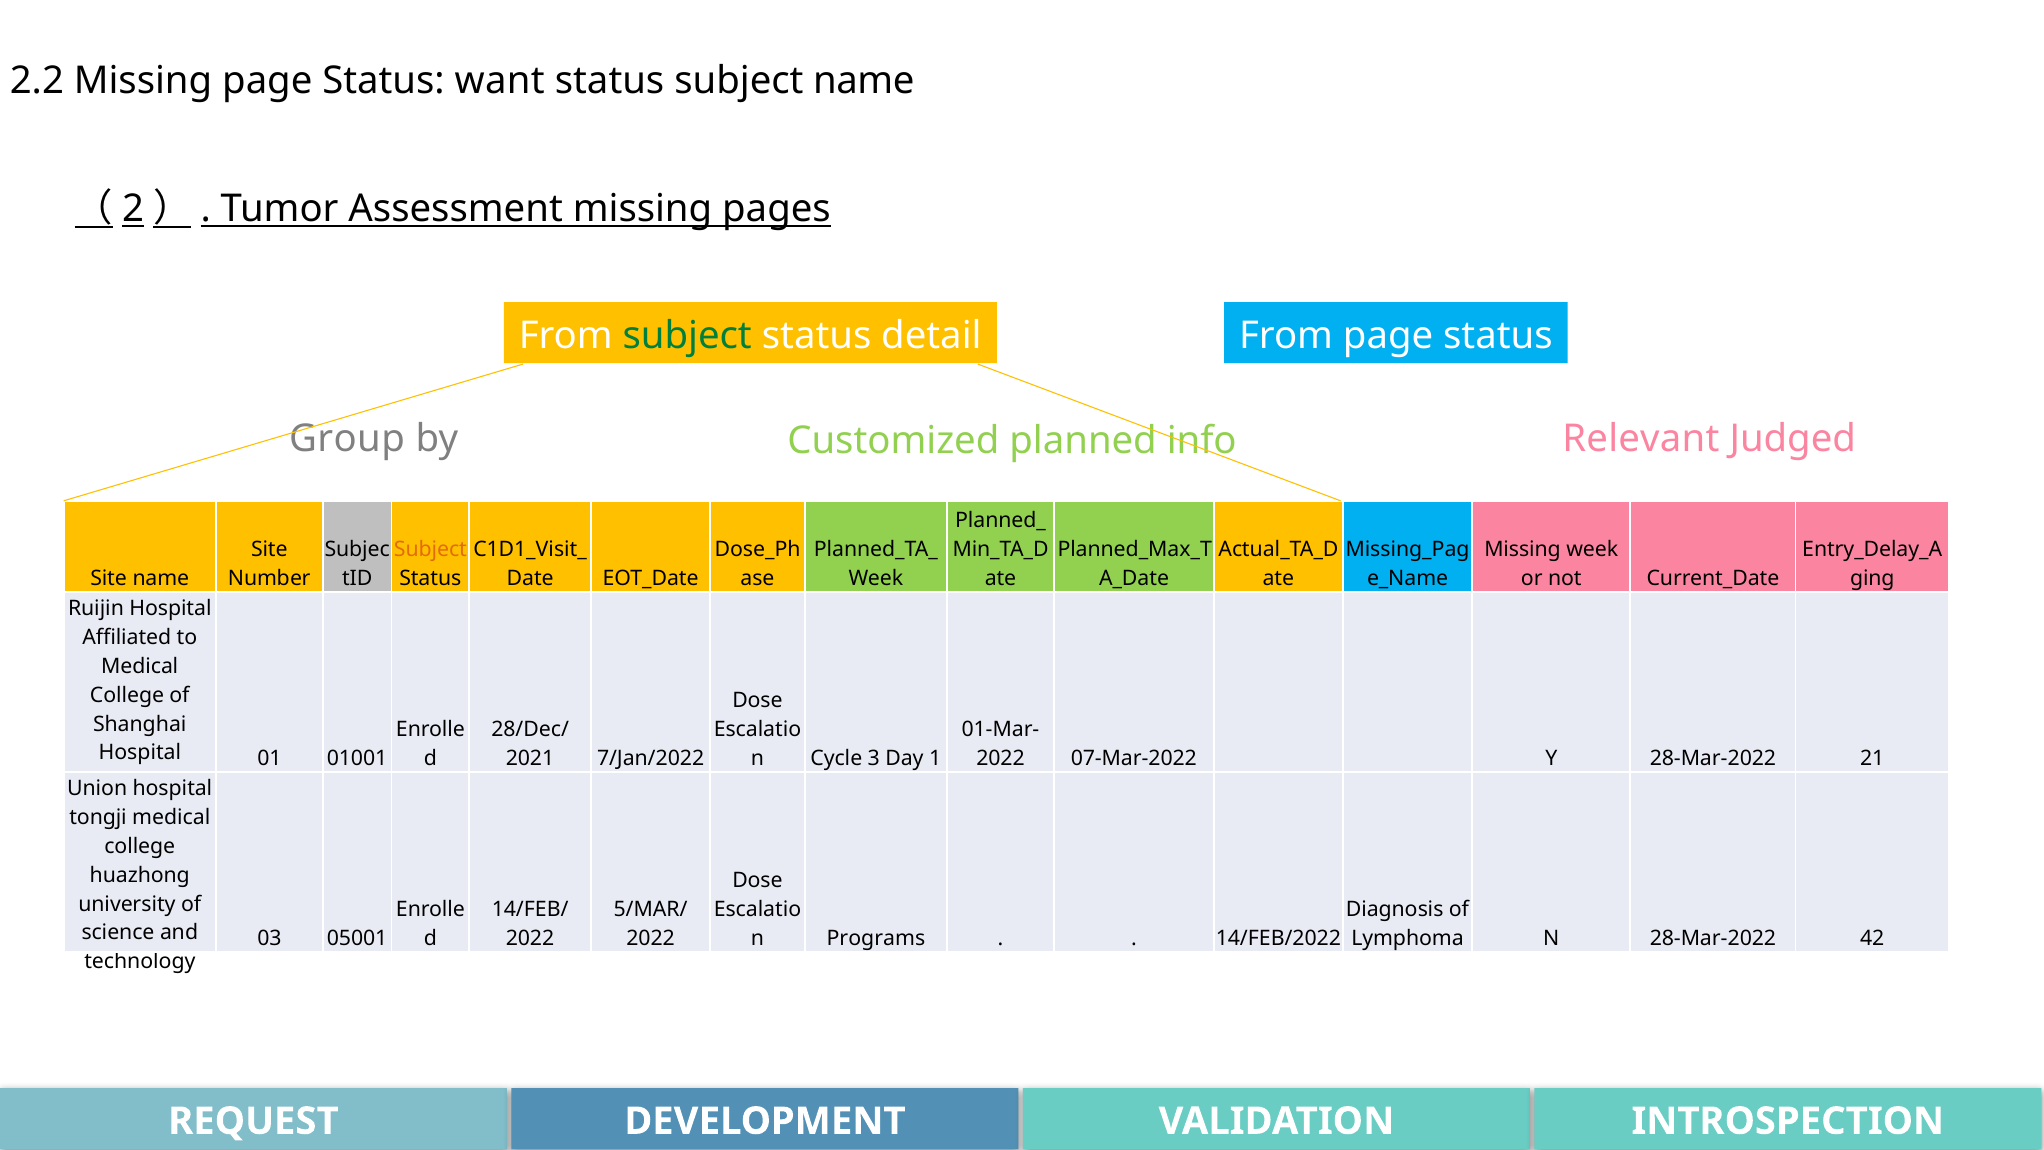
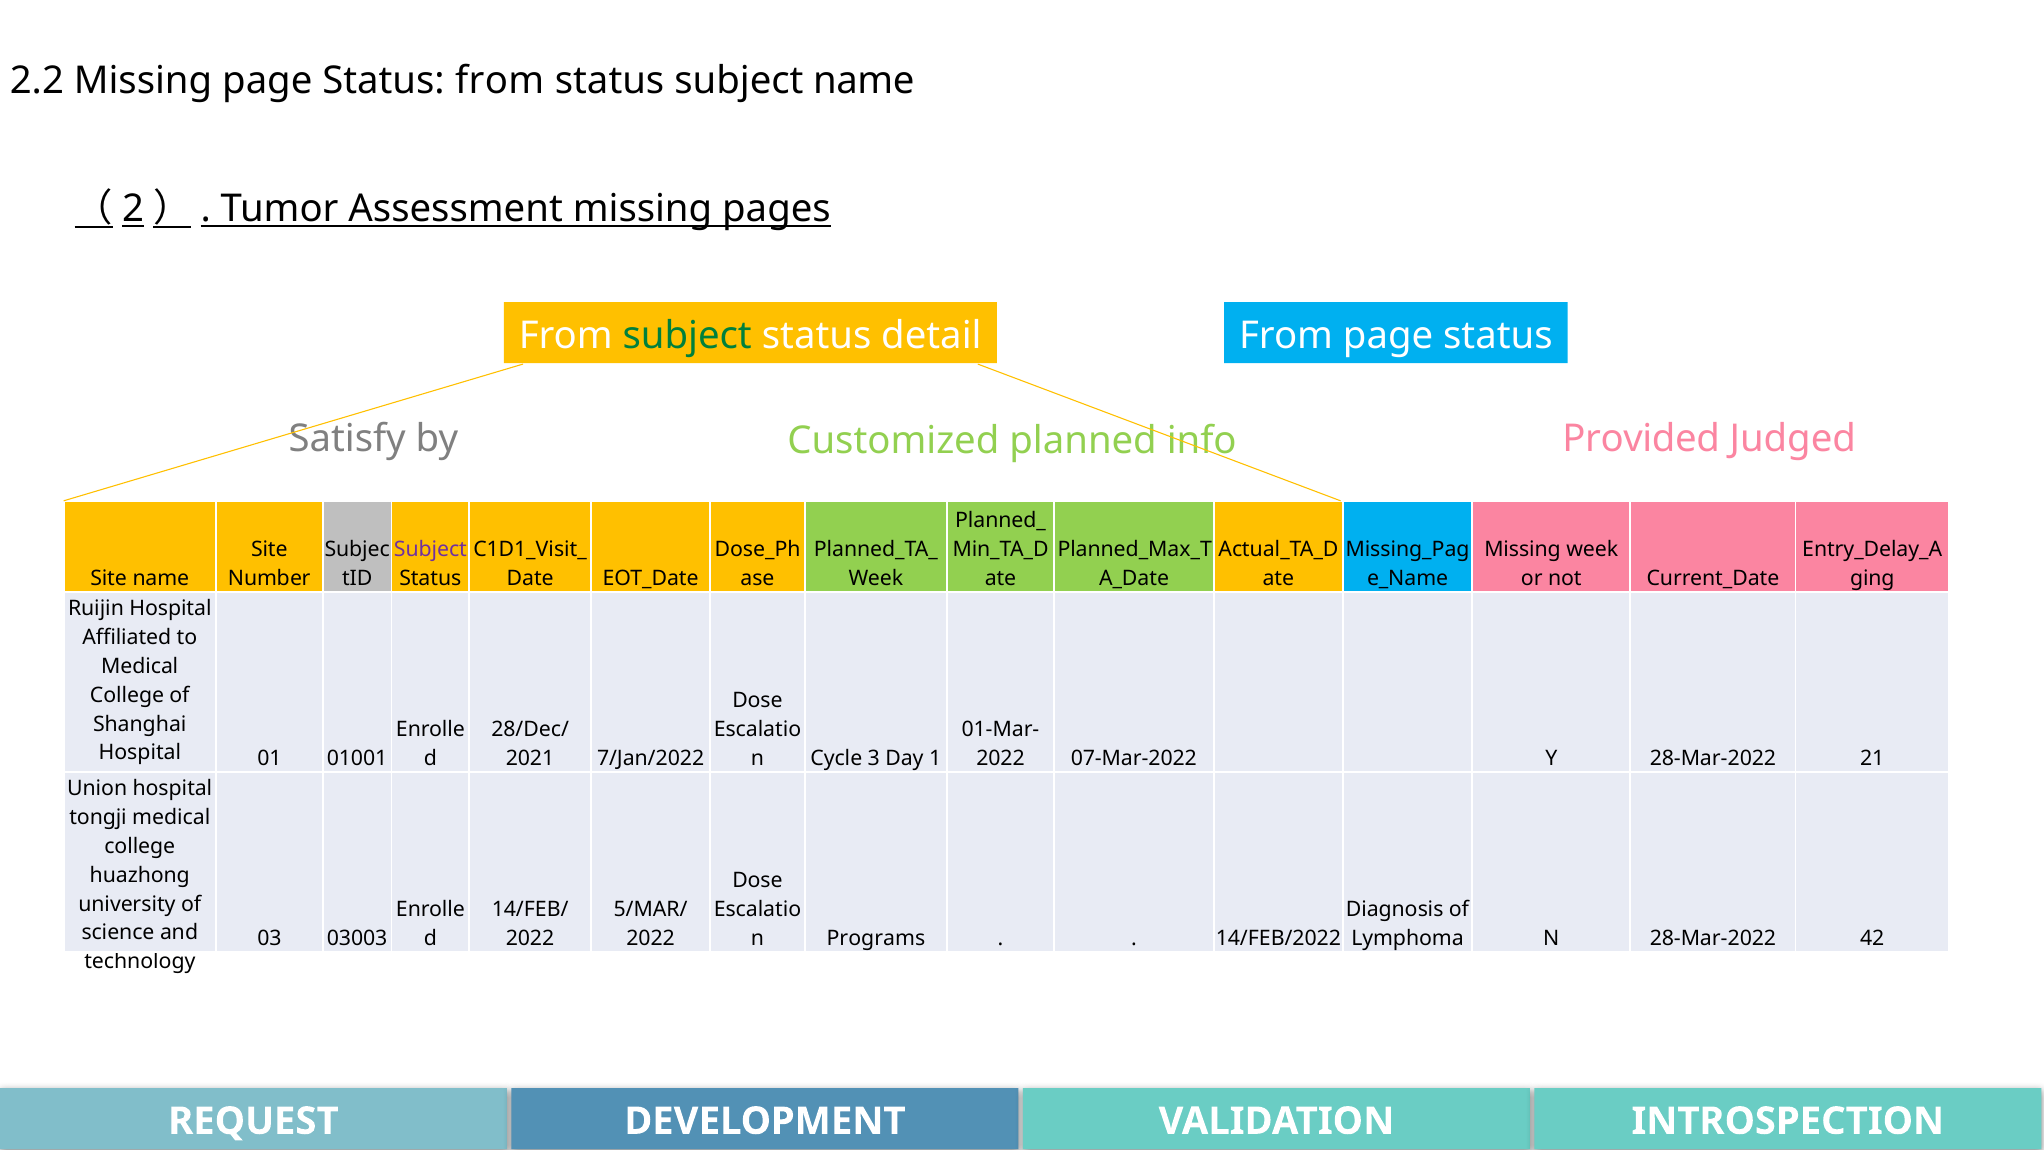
Missing page Status want: want -> from
Group: Group -> Satisfy
Relevant: Relevant -> Provided
Subject at (430, 550) colour: orange -> purple
05001: 05001 -> 03003
